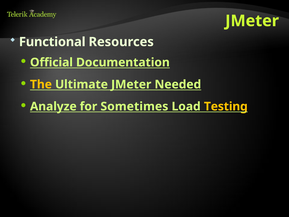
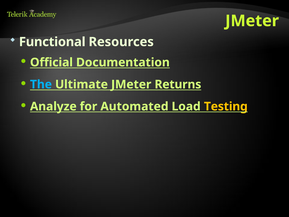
The colour: yellow -> light blue
Needed: Needed -> Returns
Sometimes: Sometimes -> Automated
